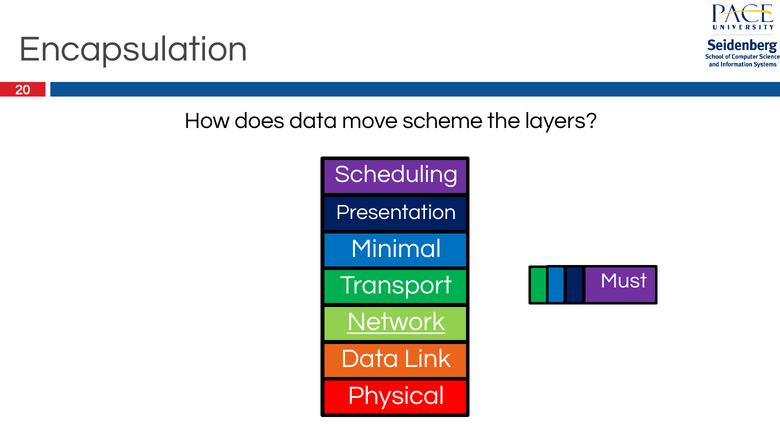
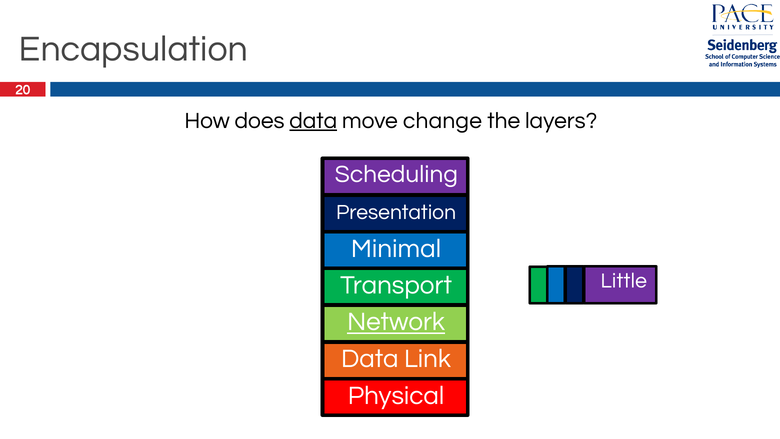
data at (313, 121) underline: none -> present
scheme: scheme -> change
Must: Must -> Little
